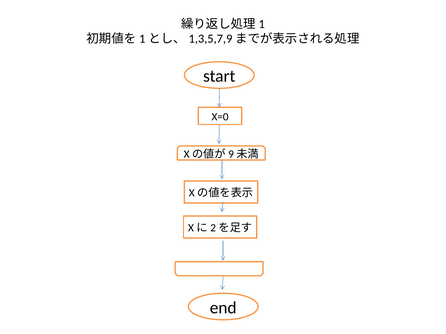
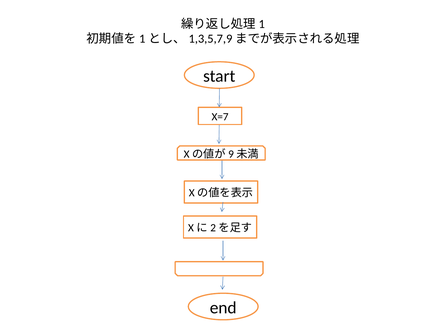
X=0: X=0 -> X=7
